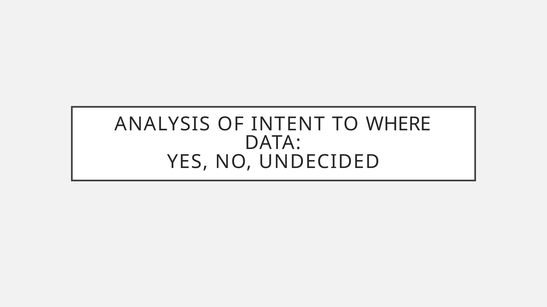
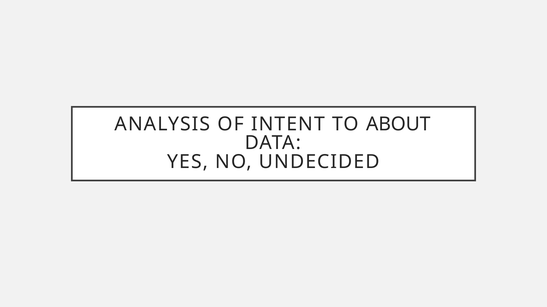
WHERE: WHERE -> ABOUT
